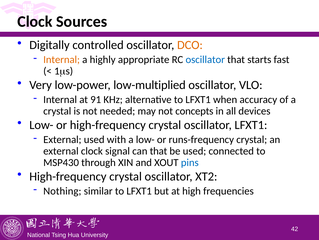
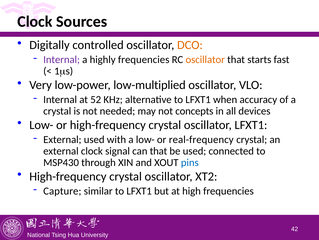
Internal at (62, 60) colour: orange -> purple
highly appropriate: appropriate -> frequencies
oscillator at (205, 60) colour: blue -> orange
91: 91 -> 52
runs-frequency: runs-frequency -> real-frequency
Nothing: Nothing -> Capture
